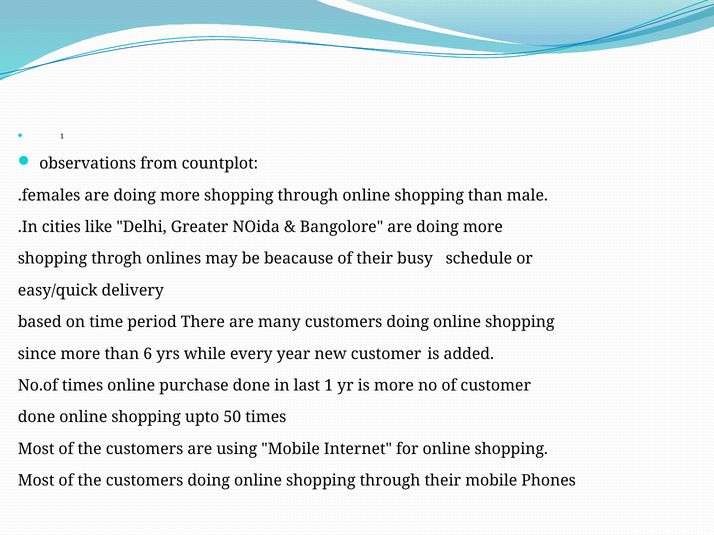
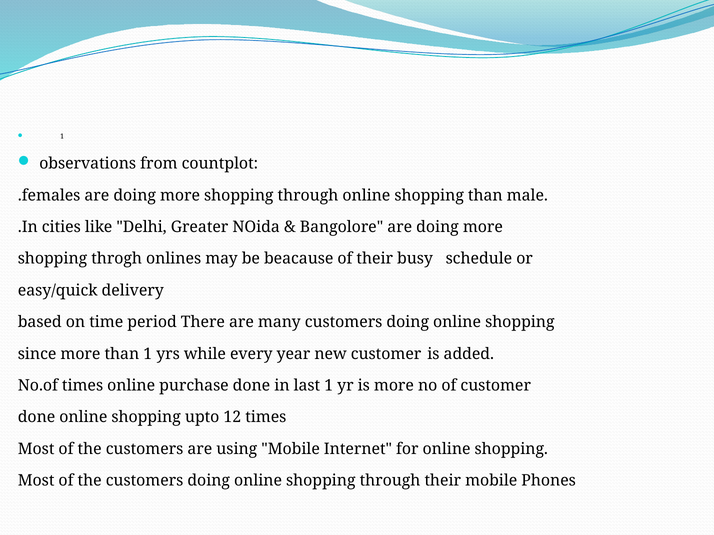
than 6: 6 -> 1
50: 50 -> 12
